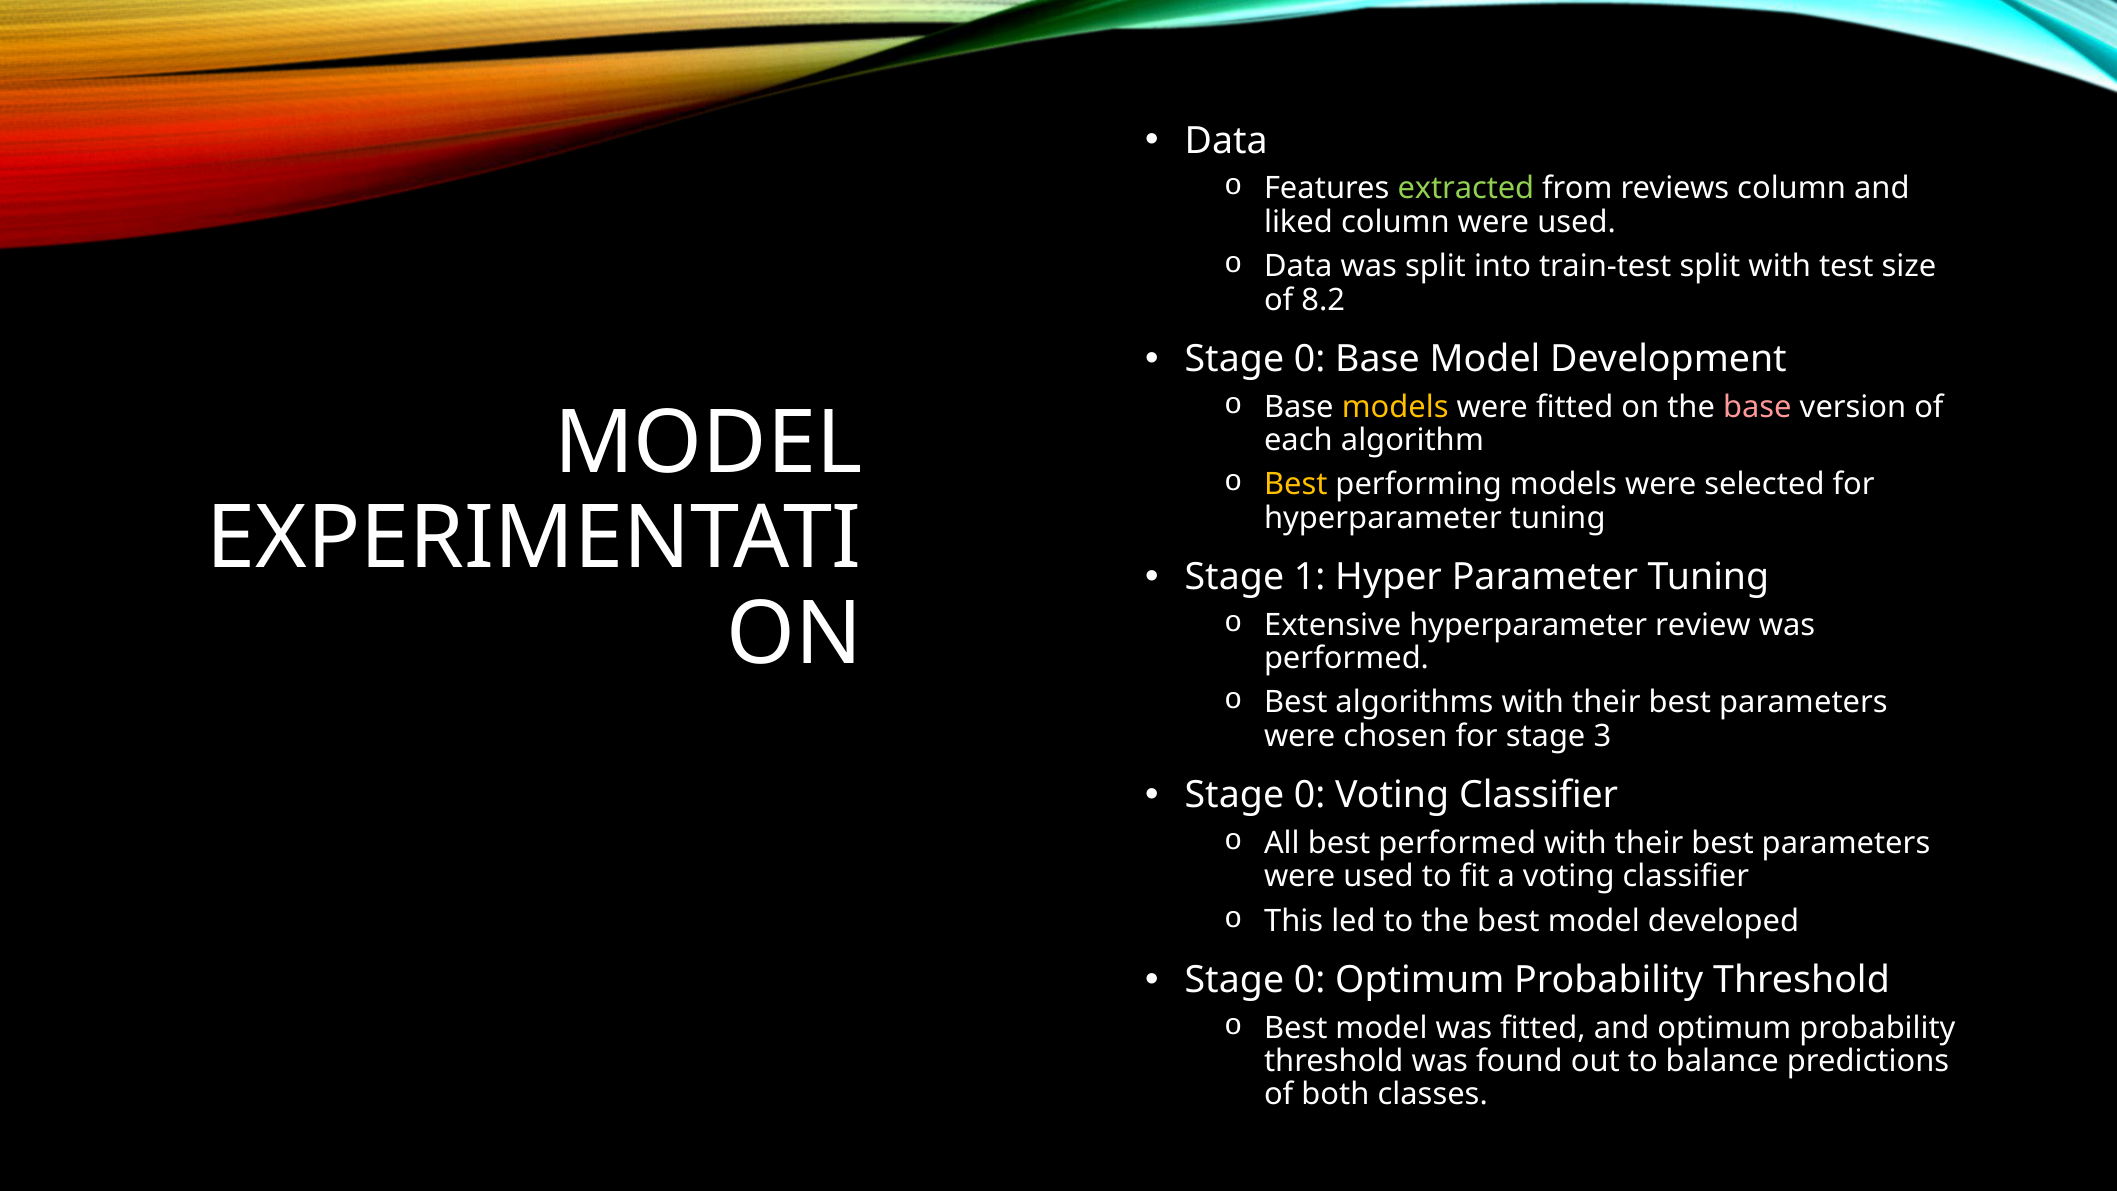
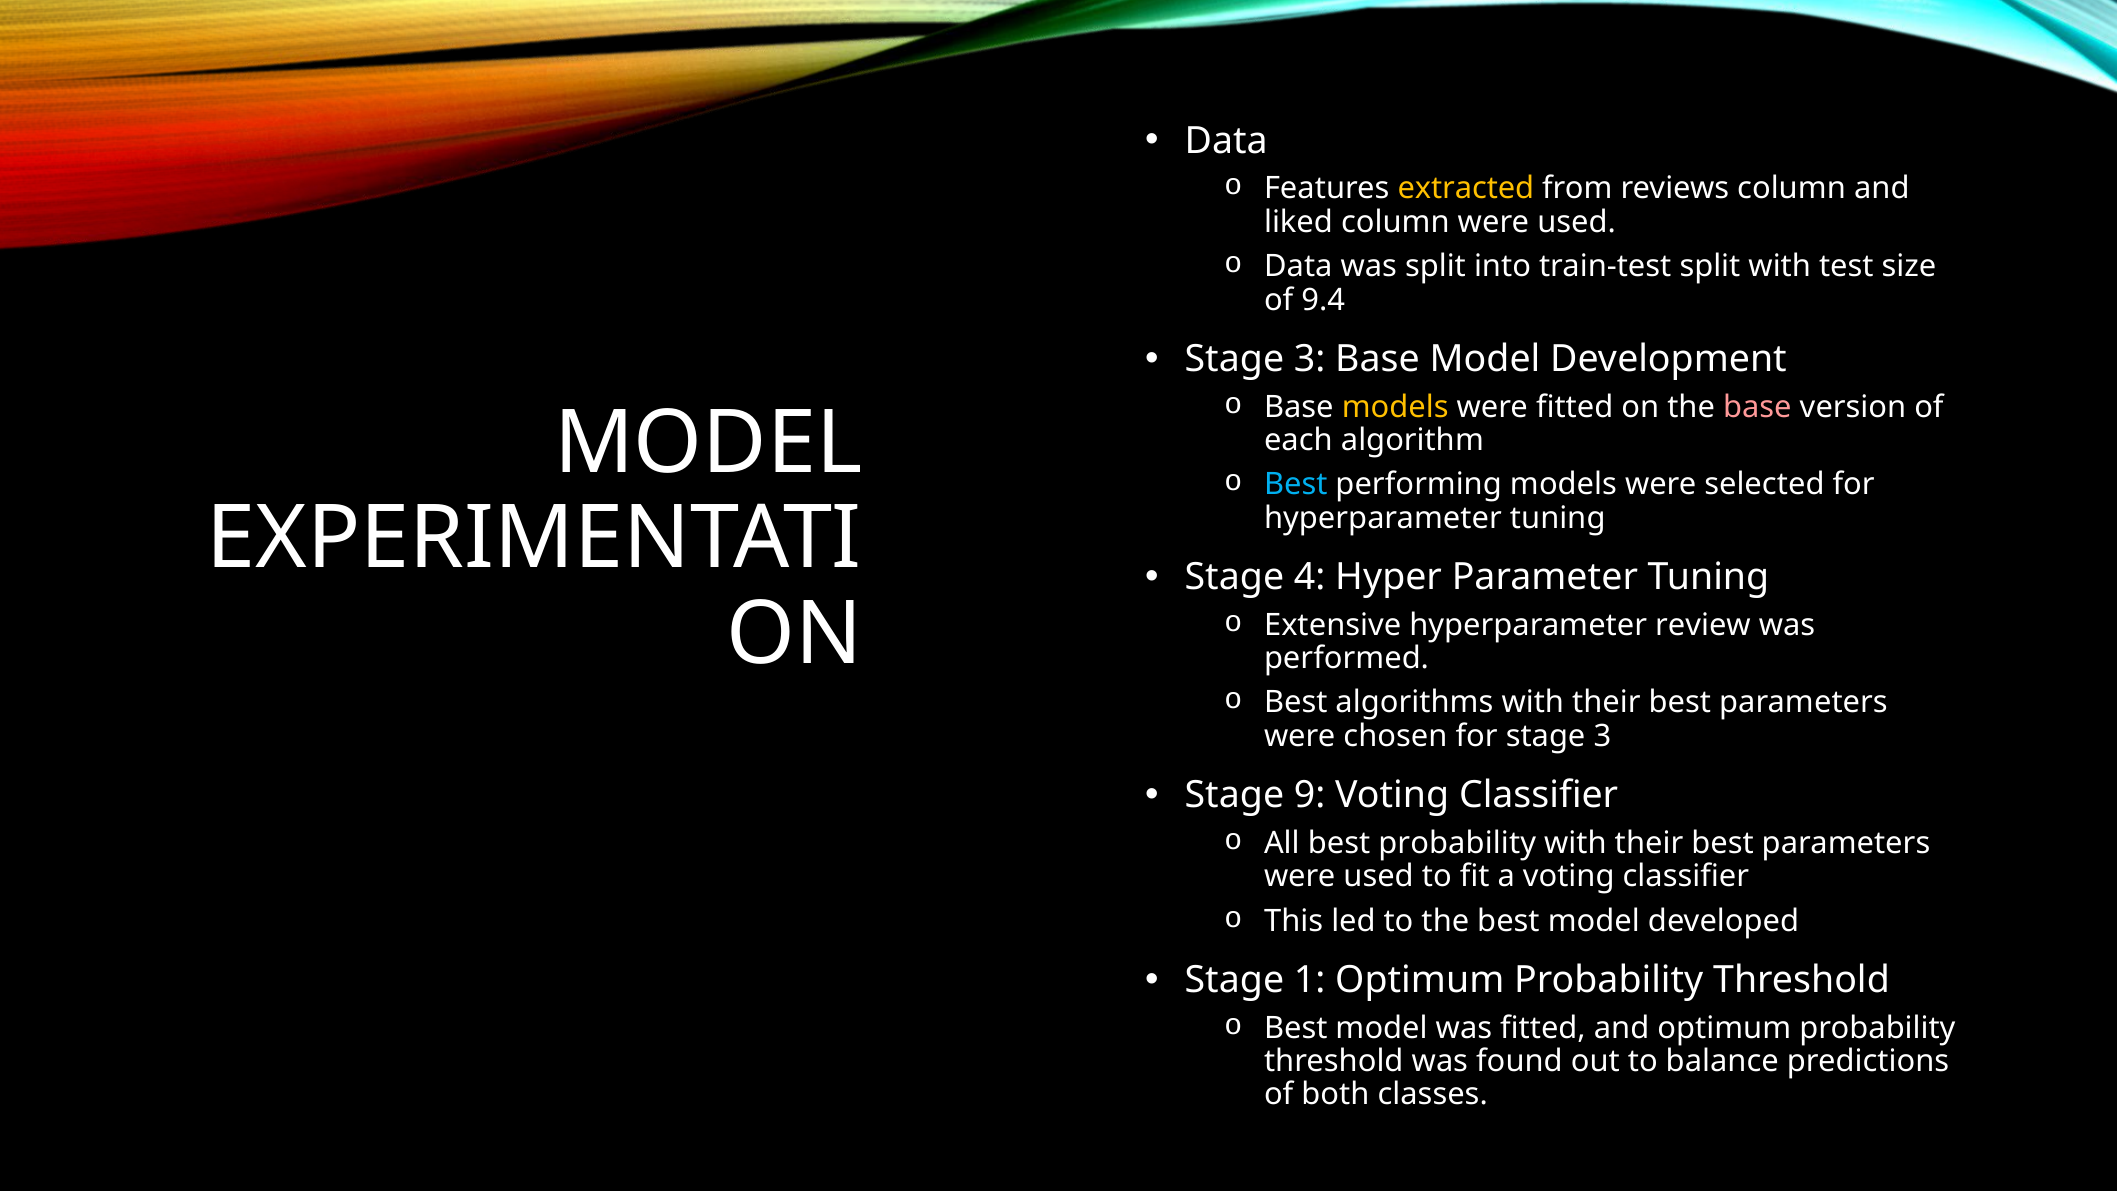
extracted colour: light green -> yellow
8.2: 8.2 -> 9.4
0 at (1310, 359): 0 -> 3
Best at (1296, 485) colour: yellow -> light blue
1: 1 -> 4
0 at (1310, 795): 0 -> 9
best performed: performed -> probability
0 at (1310, 980): 0 -> 1
